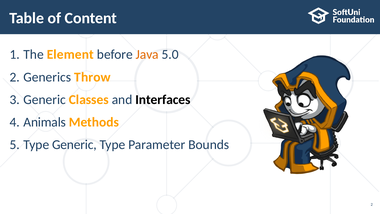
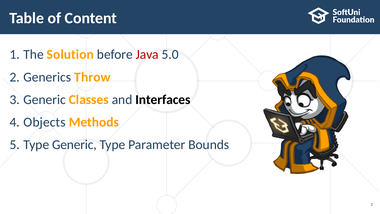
Element: Element -> Solution
Java colour: orange -> red
Animals: Animals -> Objects
